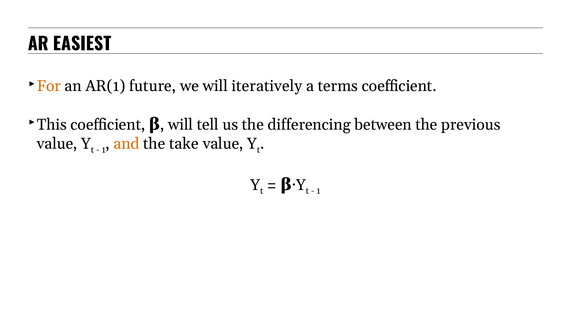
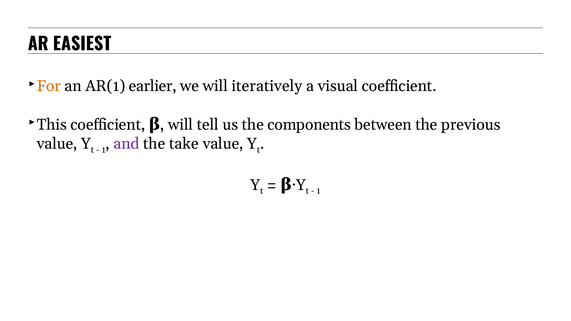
future: future -> earlier
terms: terms -> visual
differencing: differencing -> components
and colour: orange -> purple
